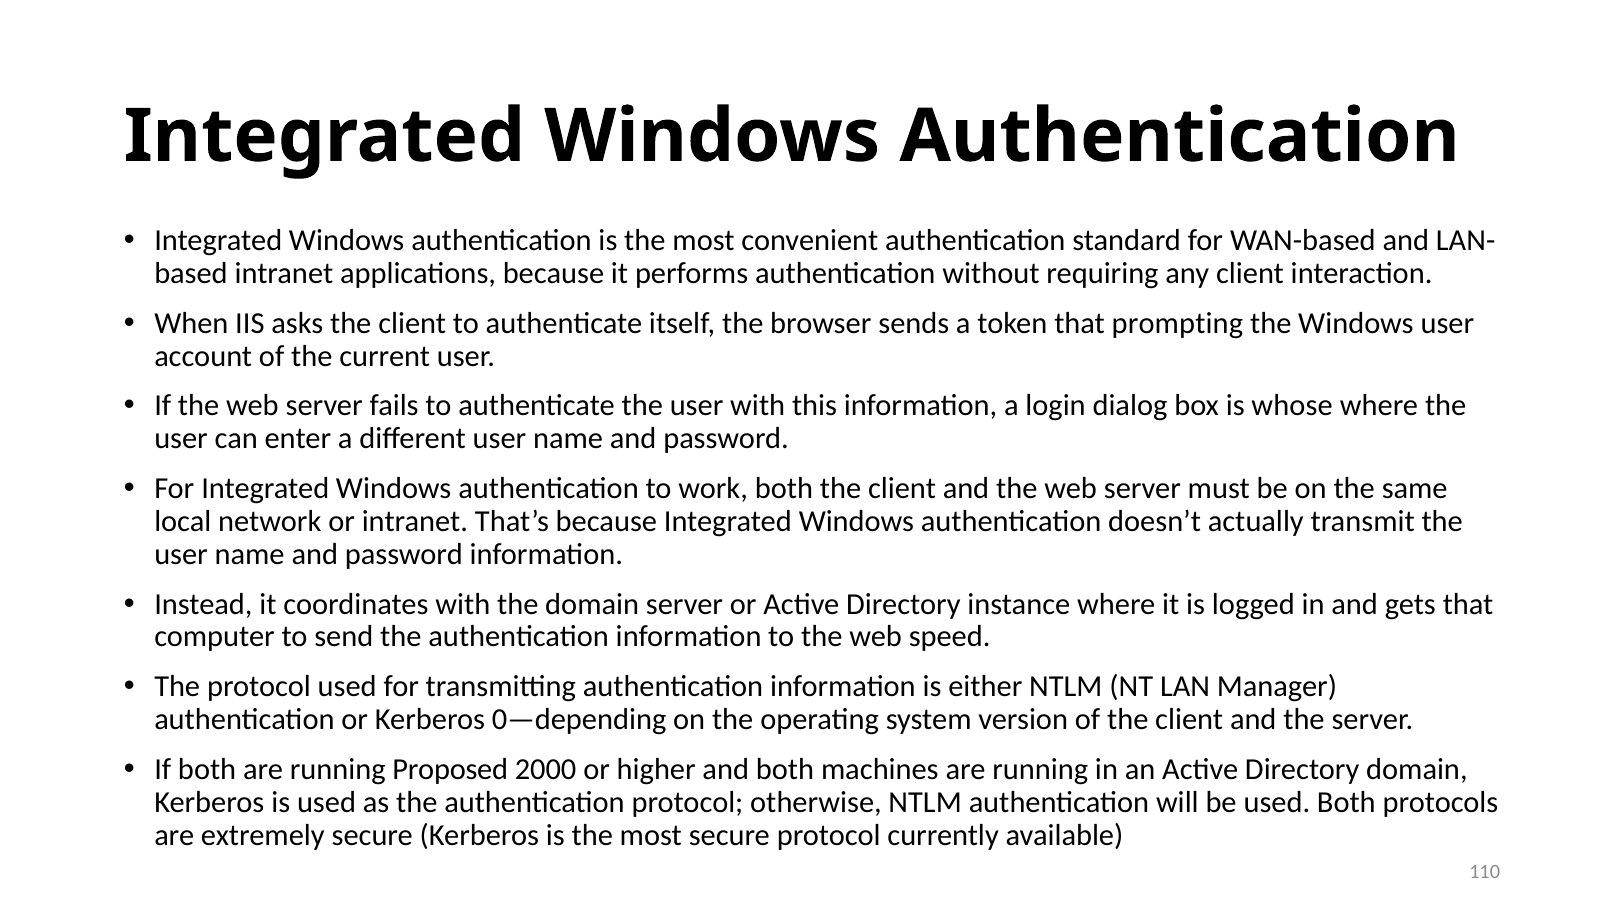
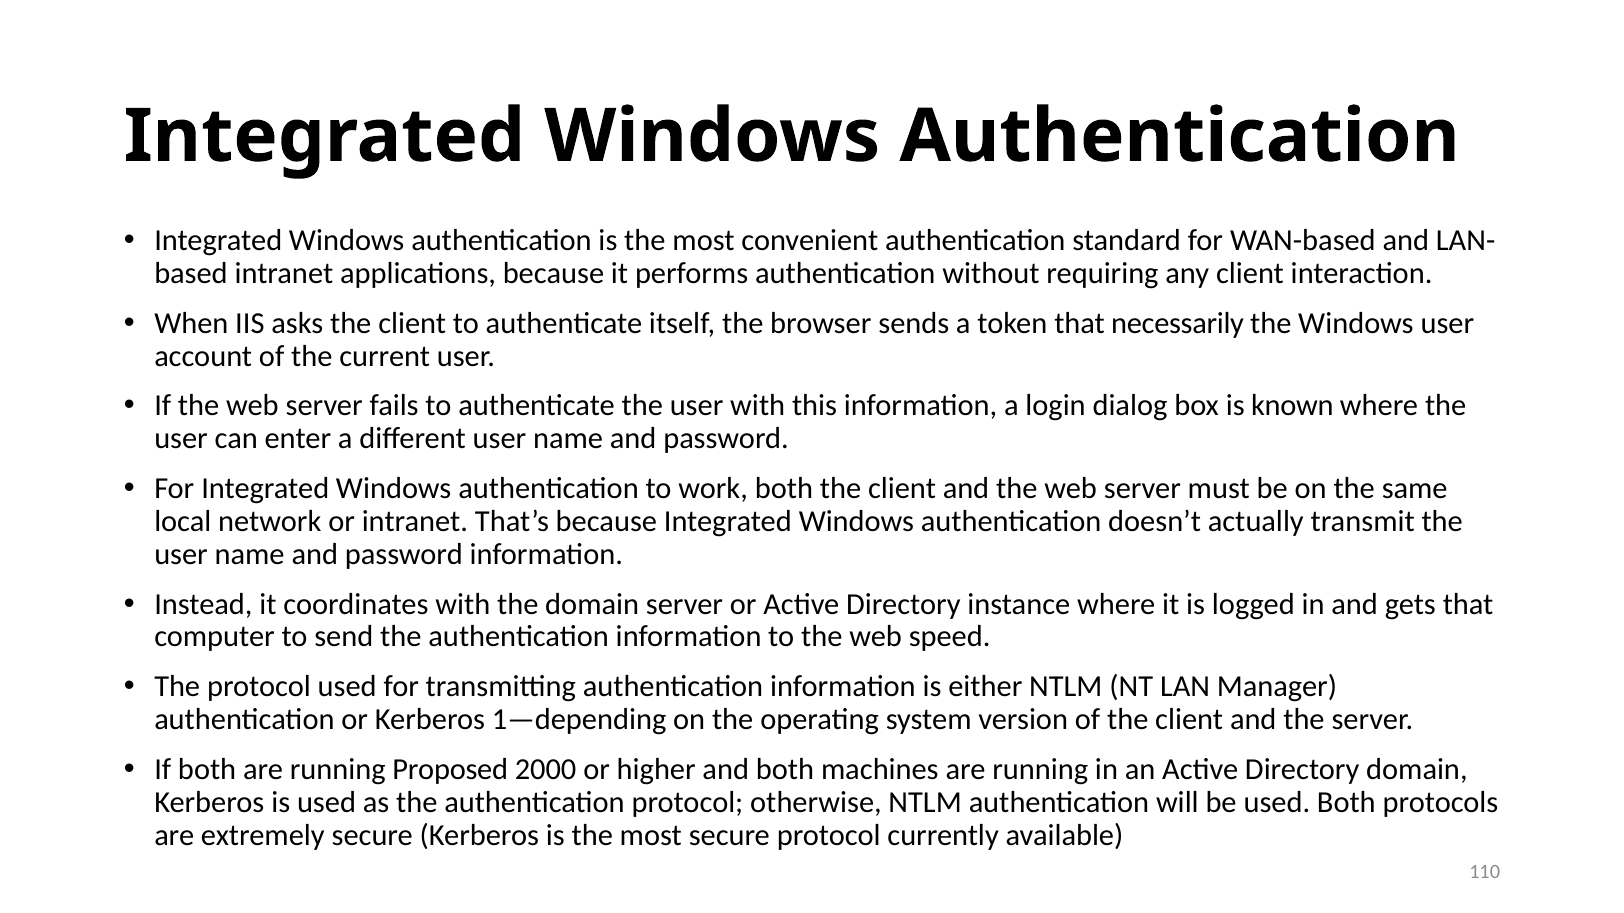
prompting: prompting -> necessarily
whose: whose -> known
0—depending: 0—depending -> 1—depending
